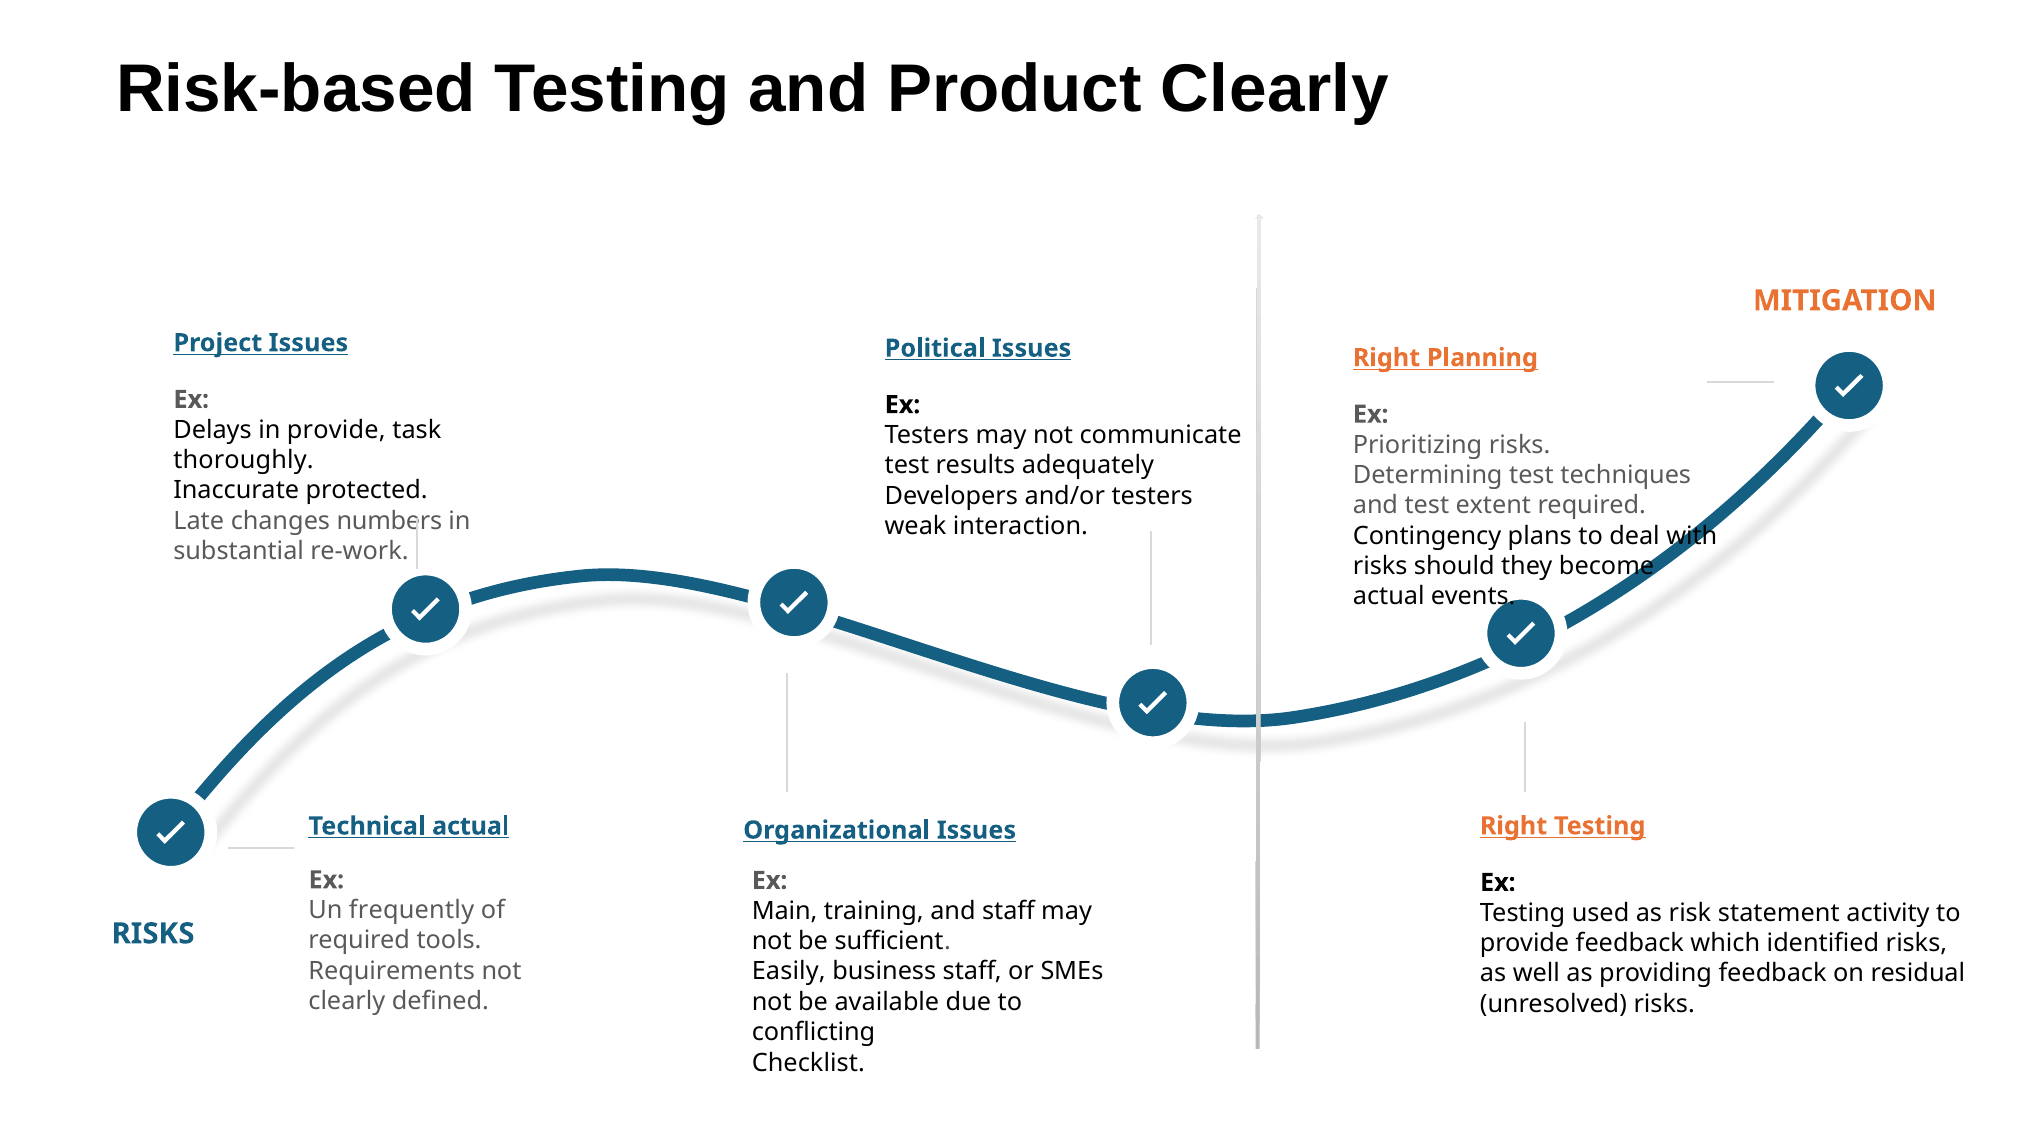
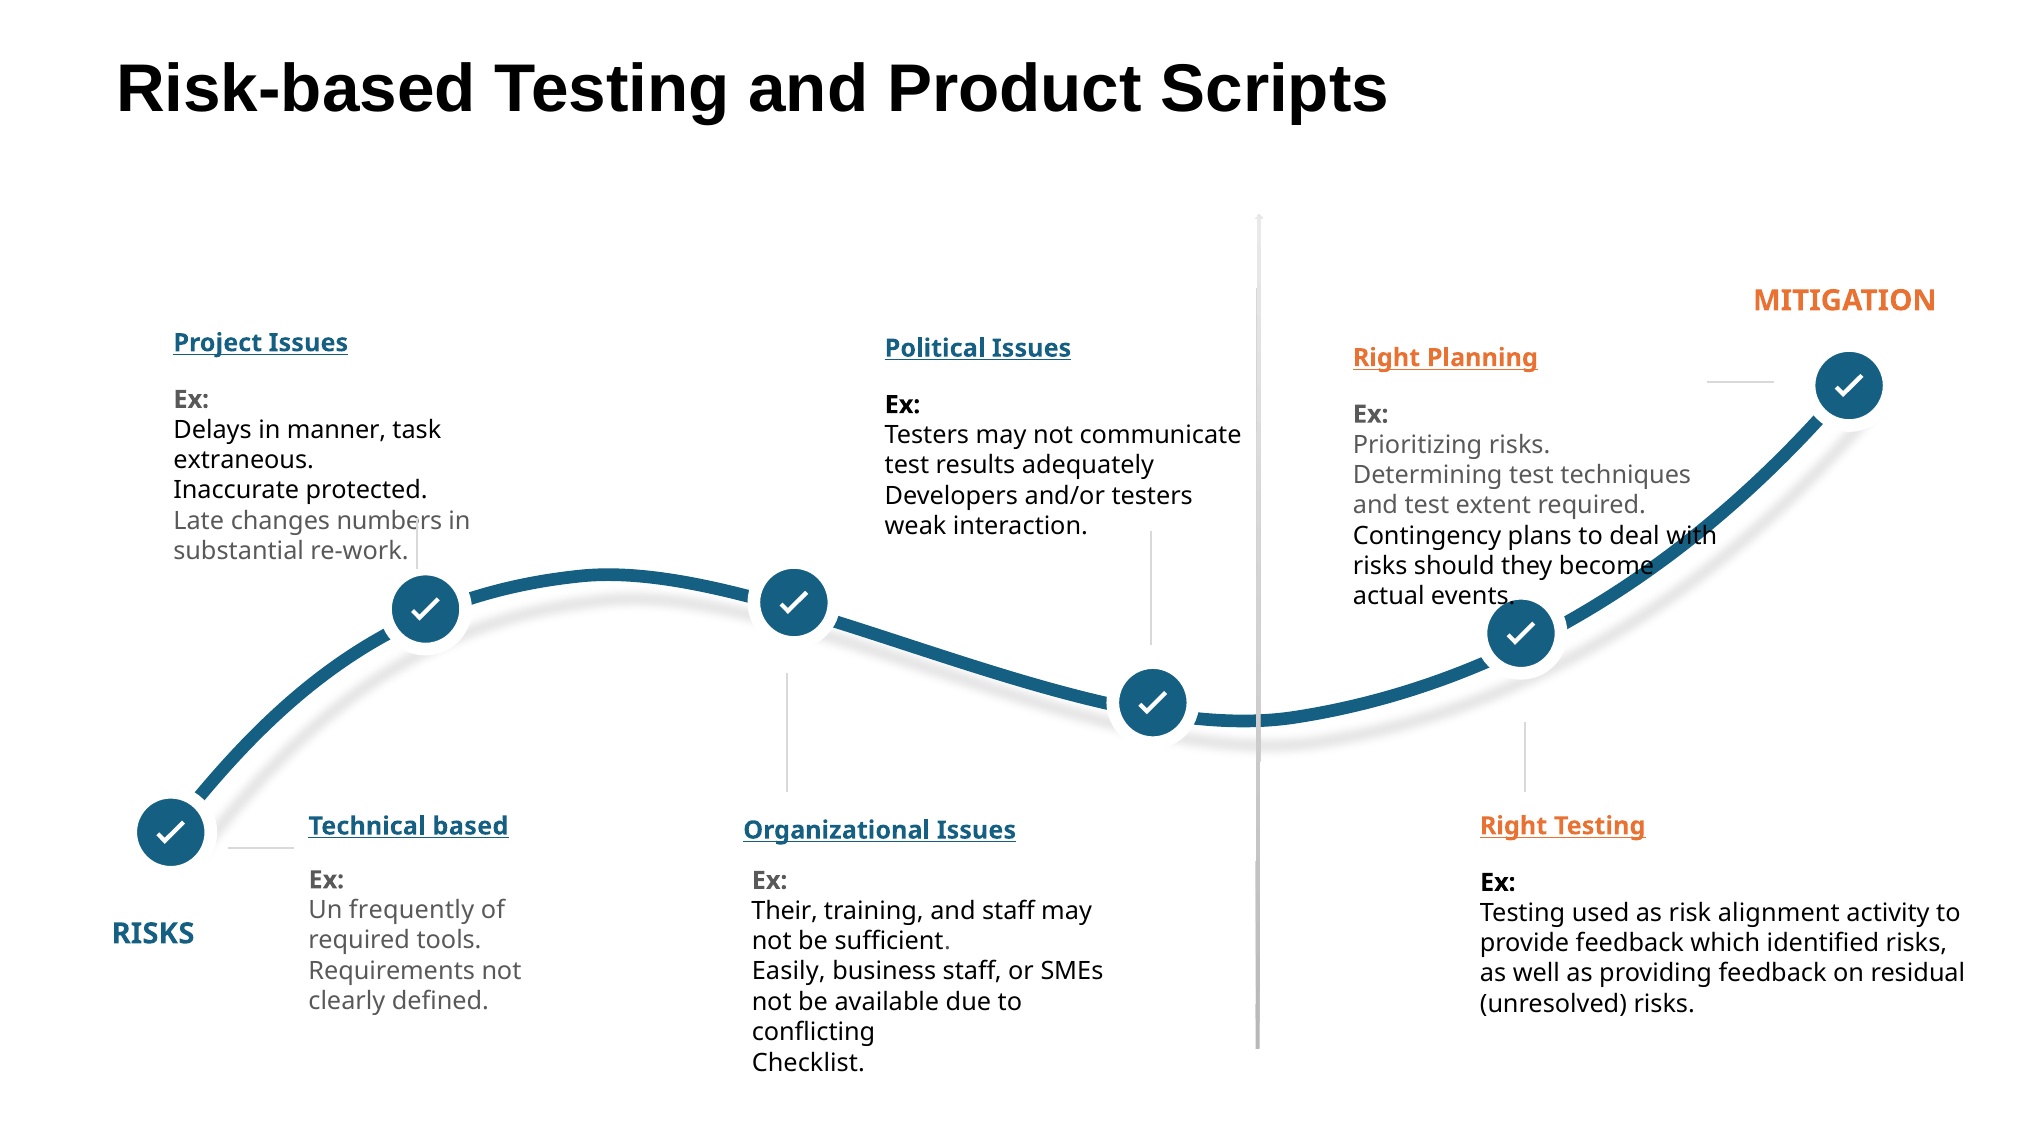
Product Clearly: Clearly -> Scripts
in provide: provide -> manner
thoroughly: thoroughly -> extraneous
Technical actual: actual -> based
Main: Main -> Their
statement: statement -> alignment
